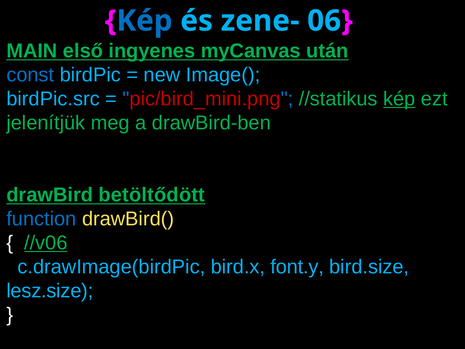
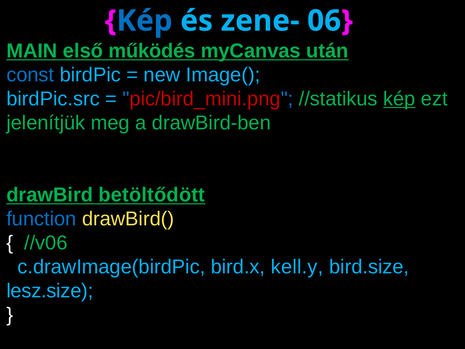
ingyenes: ingyenes -> működés
//v06 underline: present -> none
font.y: font.y -> kell.y
